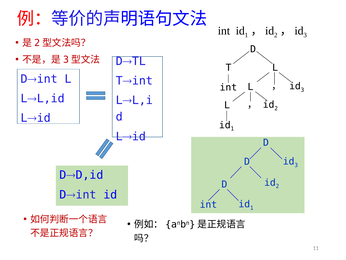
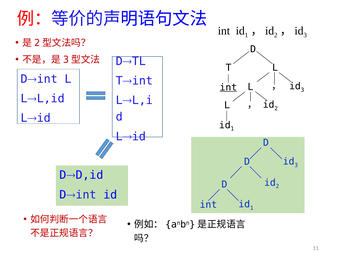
int at (228, 87) underline: none -> present
